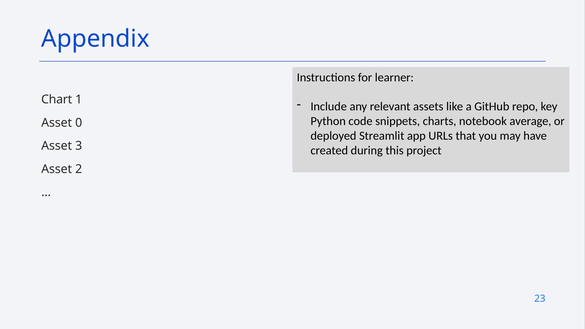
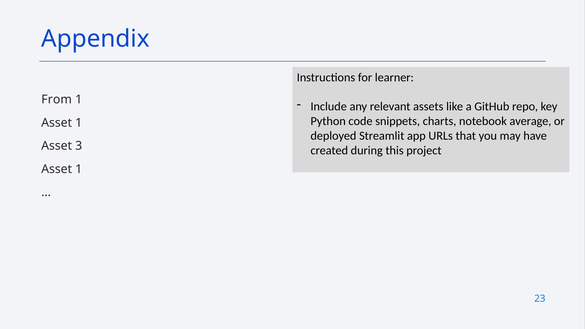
Chart: Chart -> From
0 at (79, 123): 0 -> 1
2 at (79, 169): 2 -> 1
